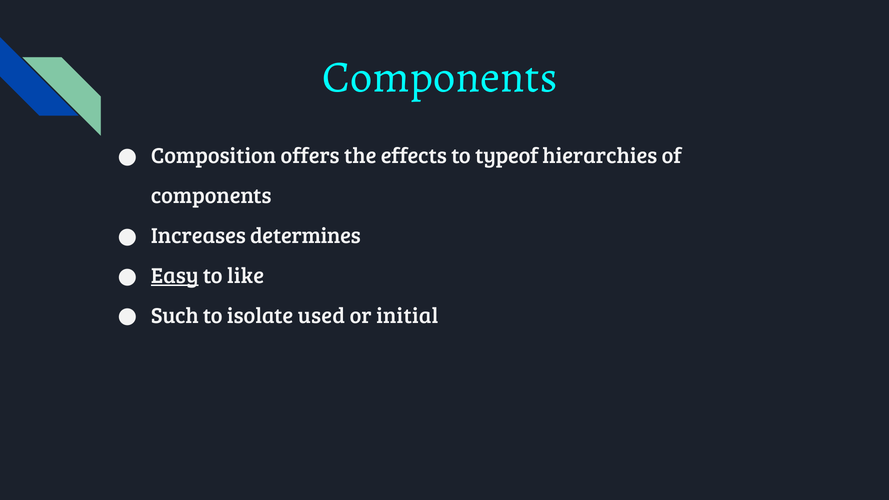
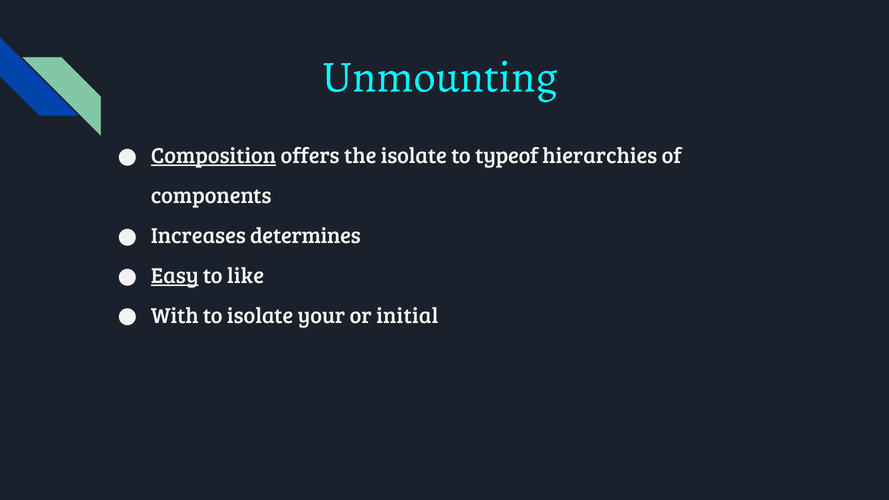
Components at (440, 77): Components -> Unmounting
Composition underline: none -> present
the effects: effects -> isolate
Such: Such -> With
used: used -> your
